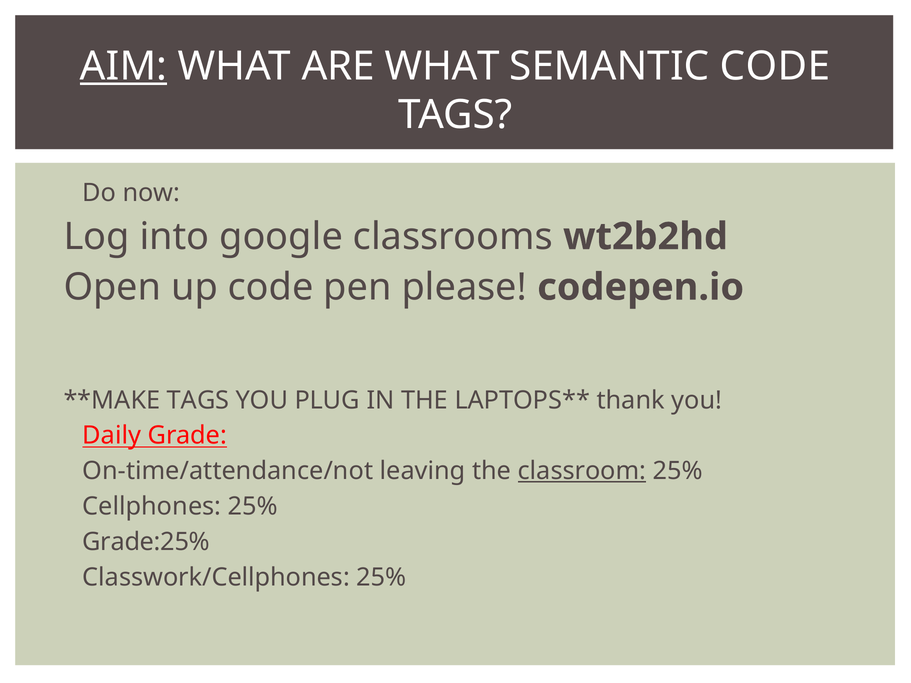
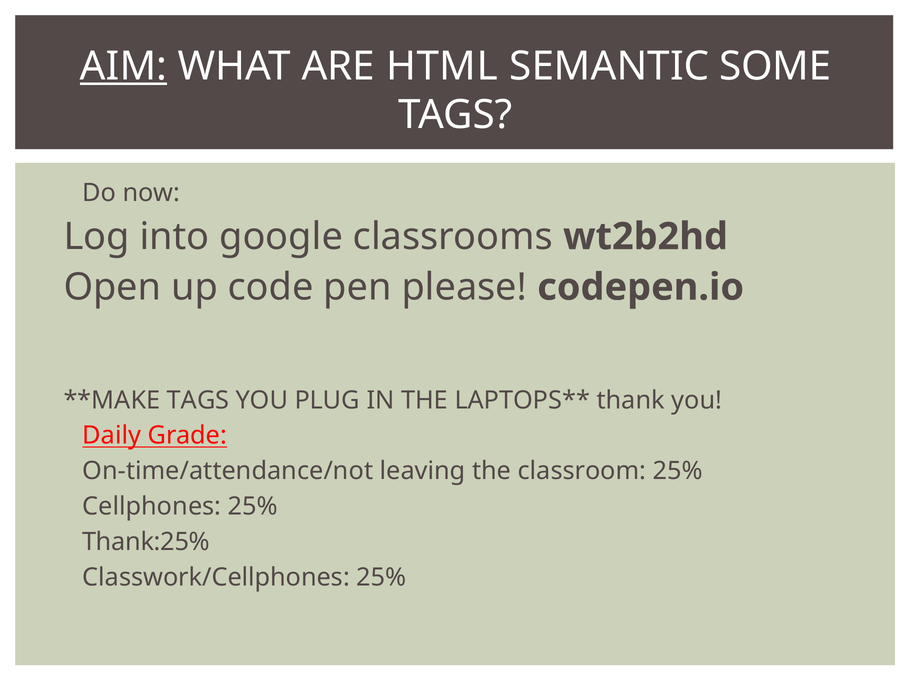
ARE WHAT: WHAT -> HTML
SEMANTIC CODE: CODE -> SOME
classroom underline: present -> none
Grade:25%: Grade:25% -> Thank:25%
